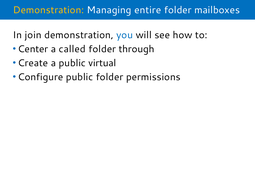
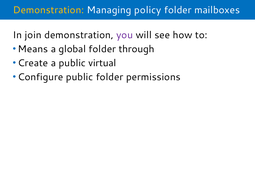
entire: entire -> policy
you colour: blue -> purple
Center: Center -> Means
called: called -> global
